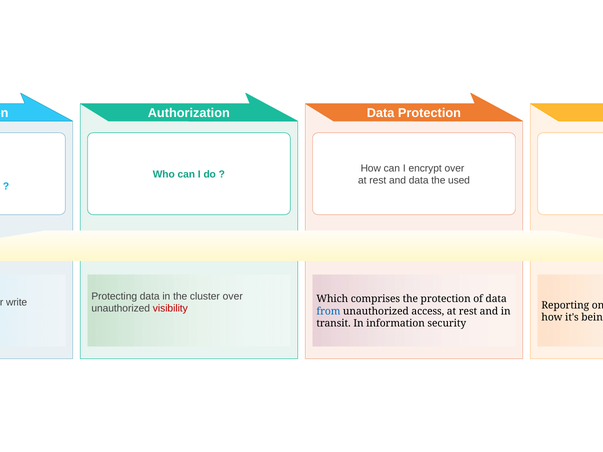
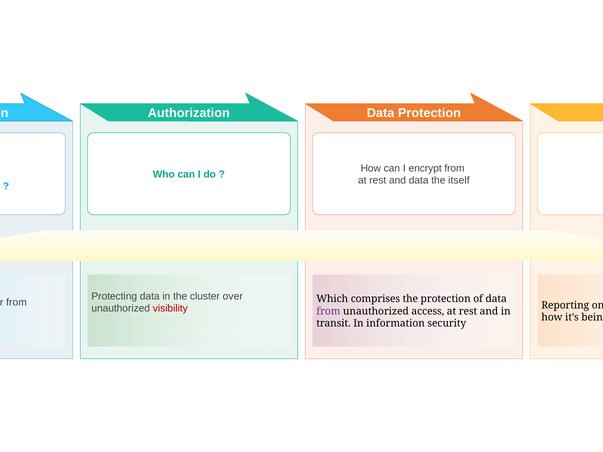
encrypt over: over -> from
the used: used -> itself
write at (17, 302): write -> from
from at (328, 311) colour: blue -> purple
